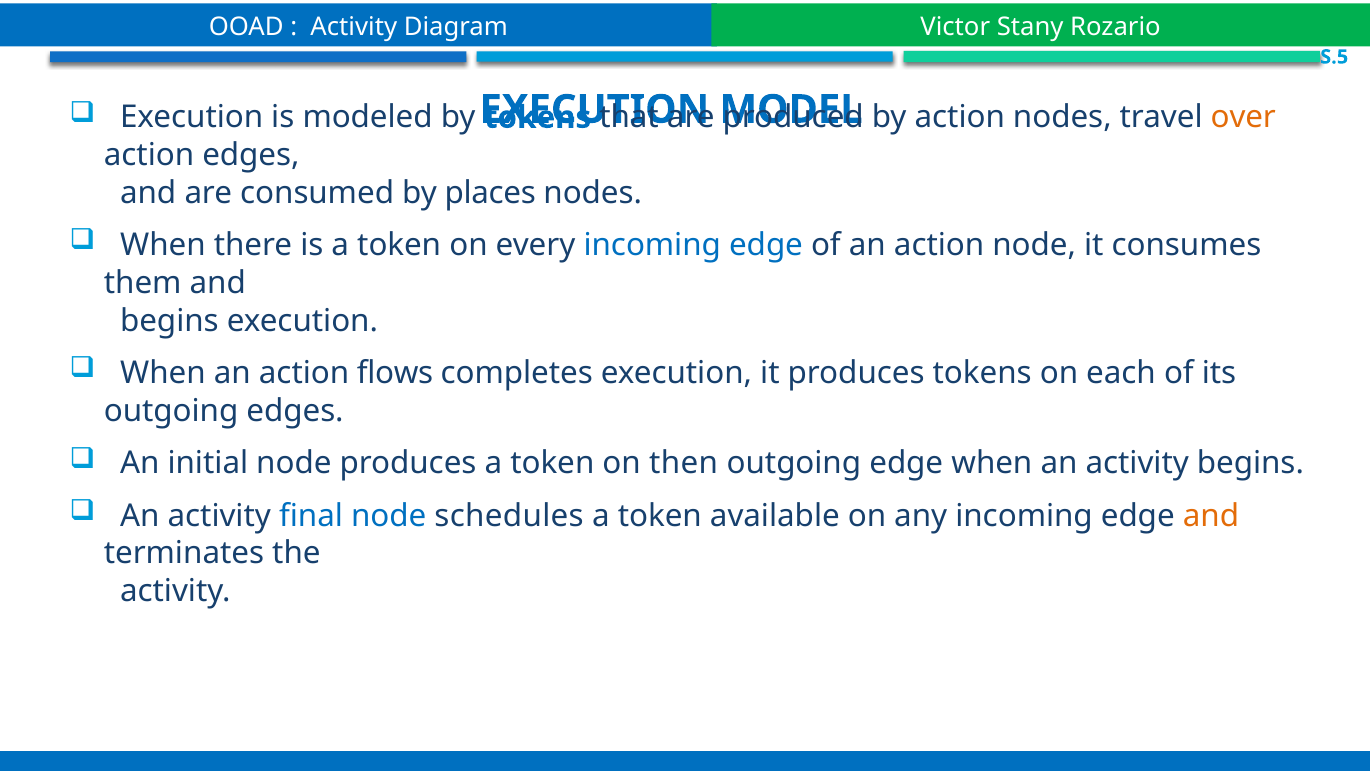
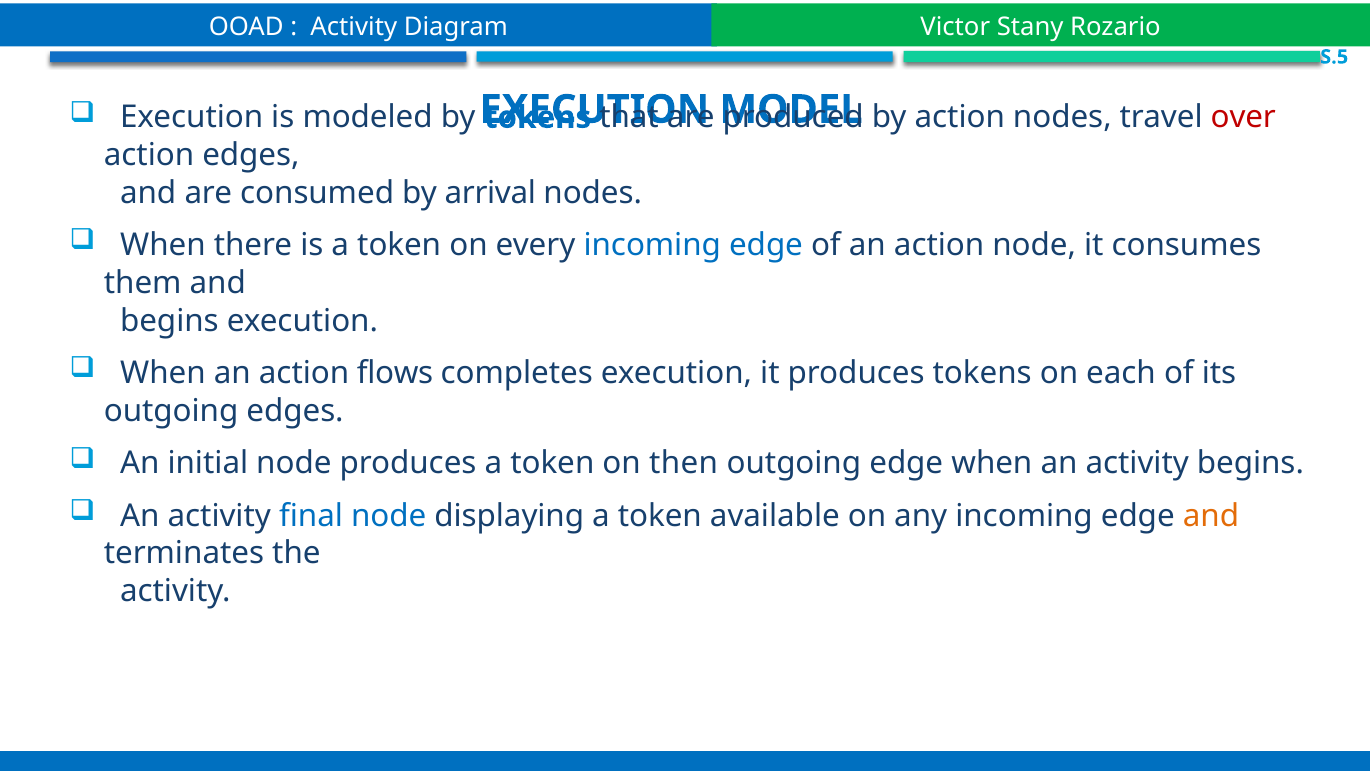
over colour: orange -> red
places: places -> arrival
schedules: schedules -> displaying
